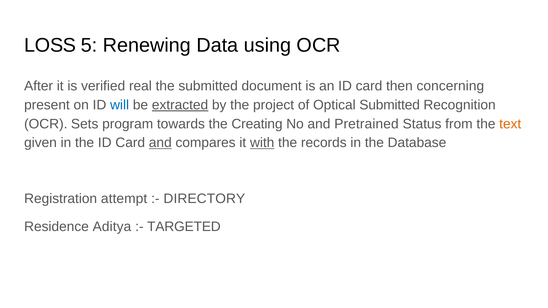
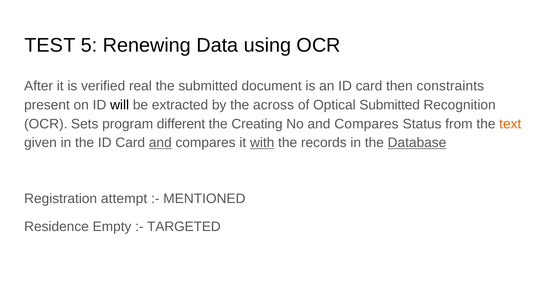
LOSS: LOSS -> TEST
concerning: concerning -> constraints
will colour: blue -> black
extracted underline: present -> none
project: project -> across
towards: towards -> different
No and Pretrained: Pretrained -> Compares
Database underline: none -> present
DIRECTORY: DIRECTORY -> MENTIONED
Aditya: Aditya -> Empty
